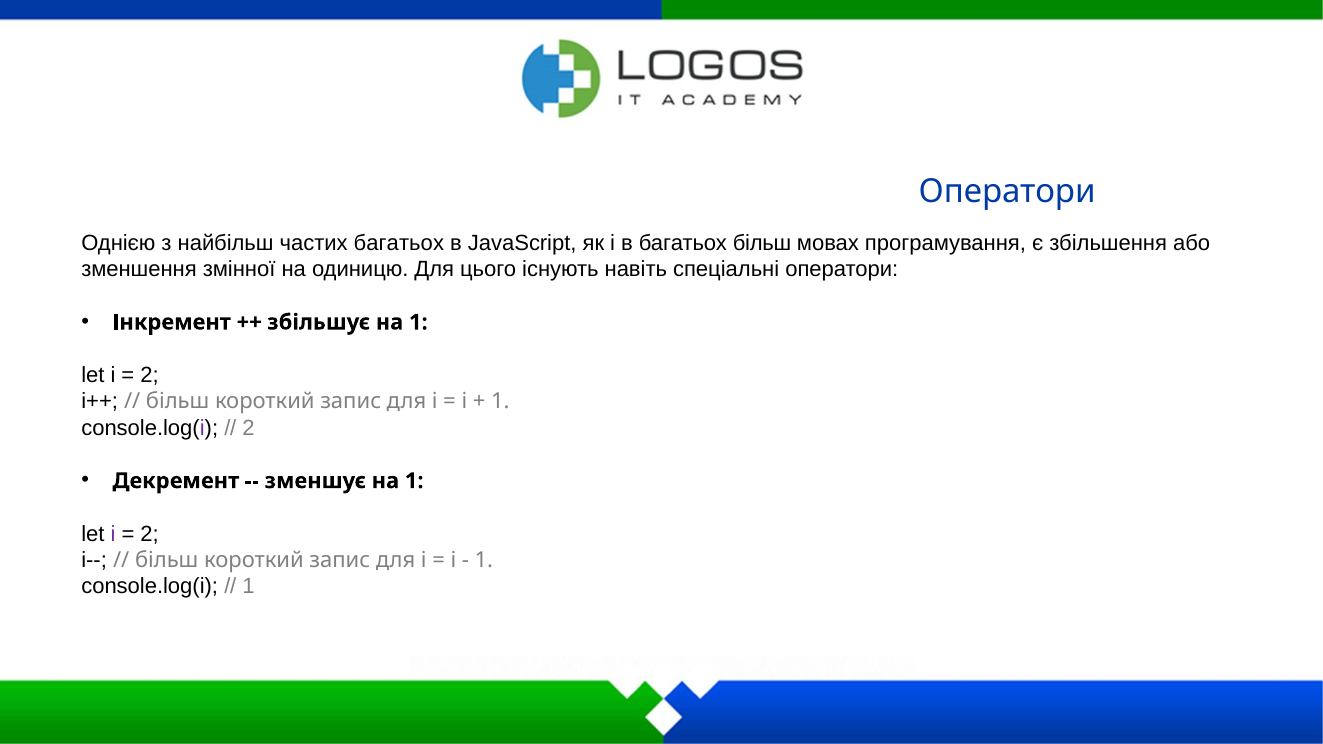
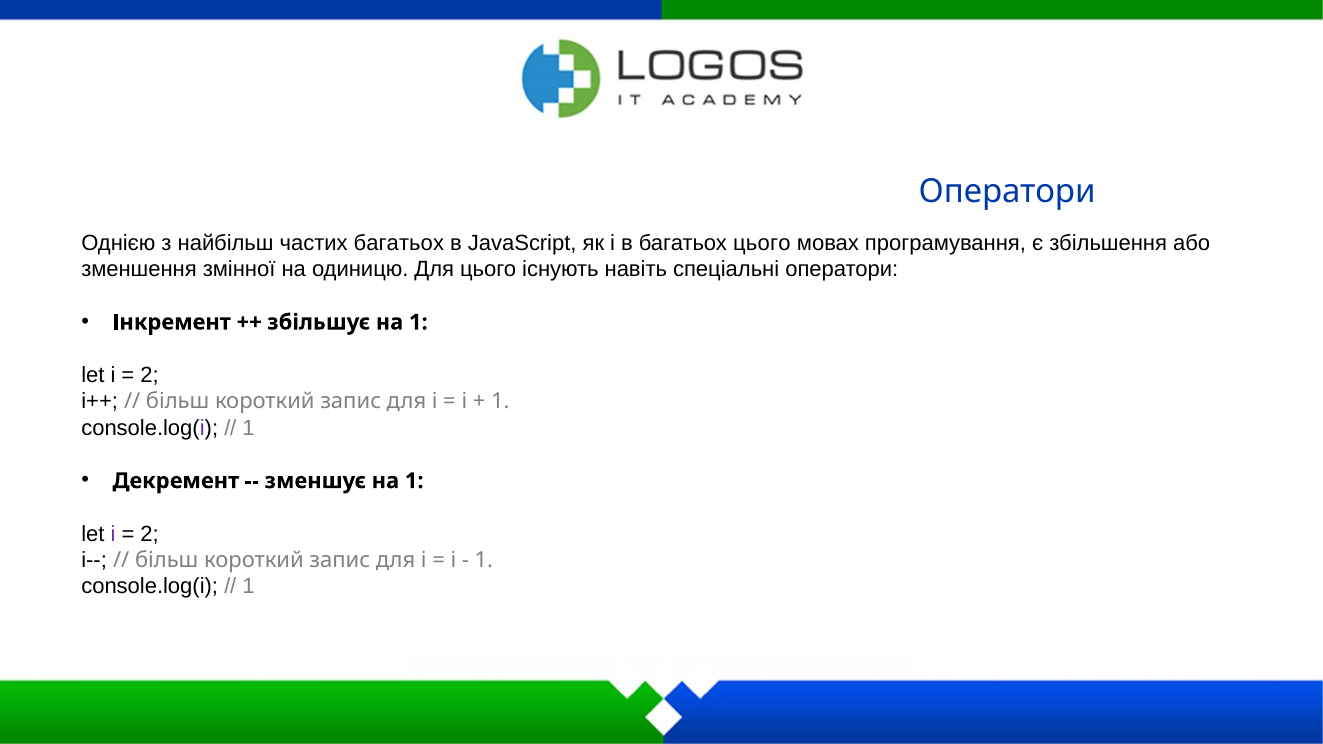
багатьох більш: більш -> цього
2 at (249, 428): 2 -> 1
